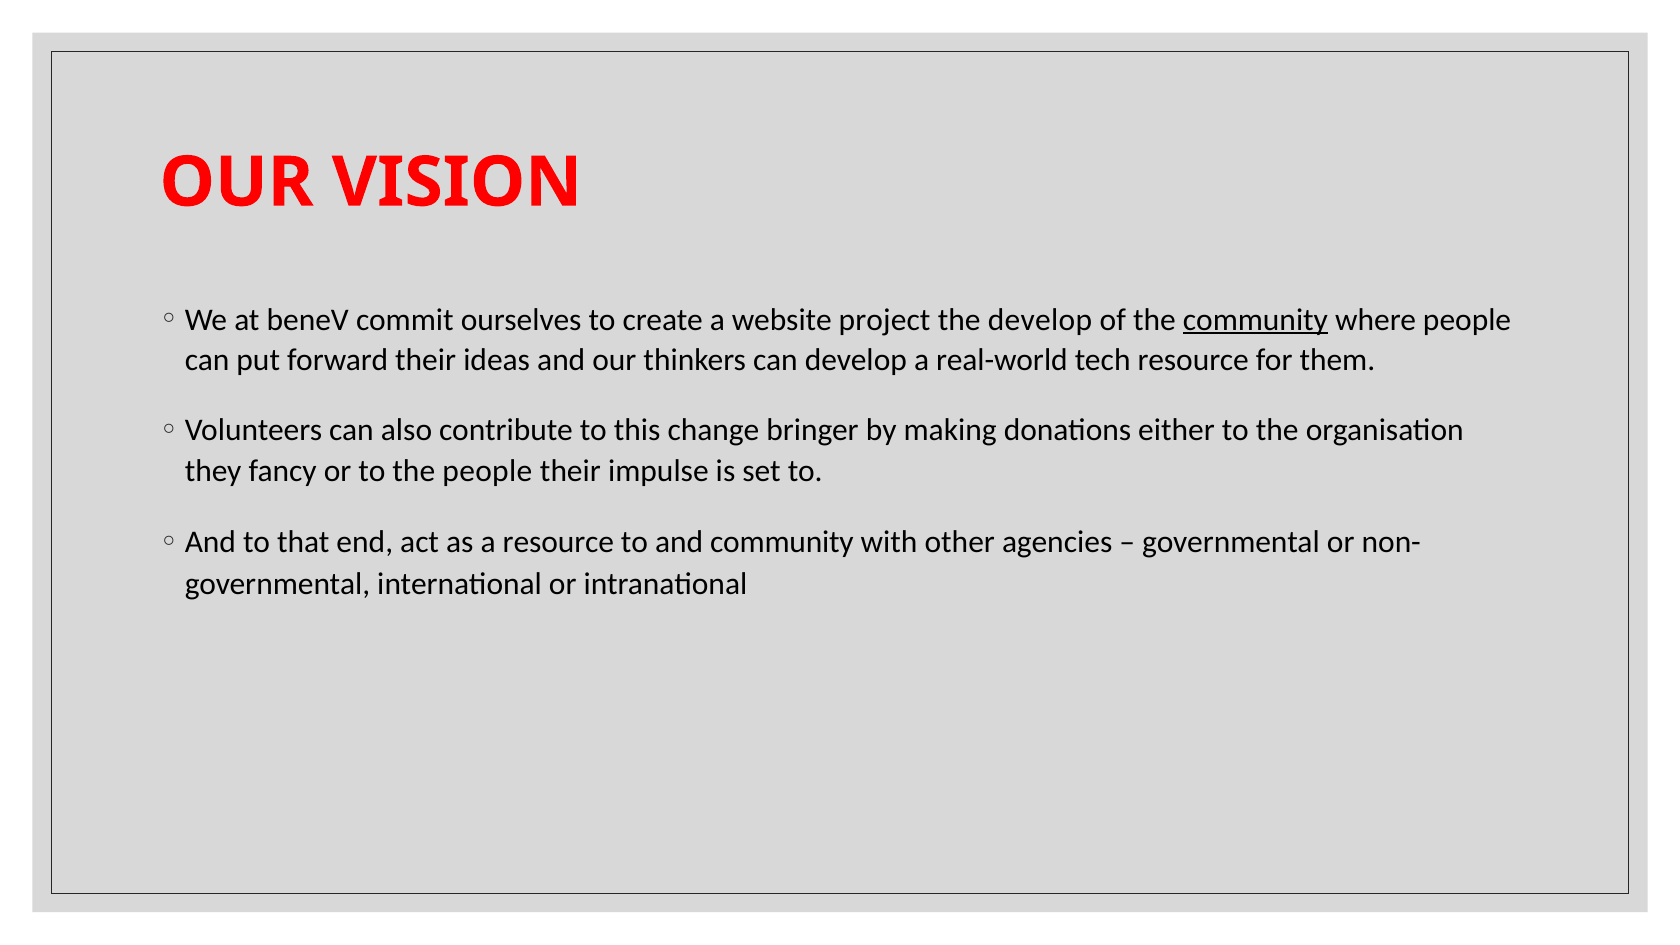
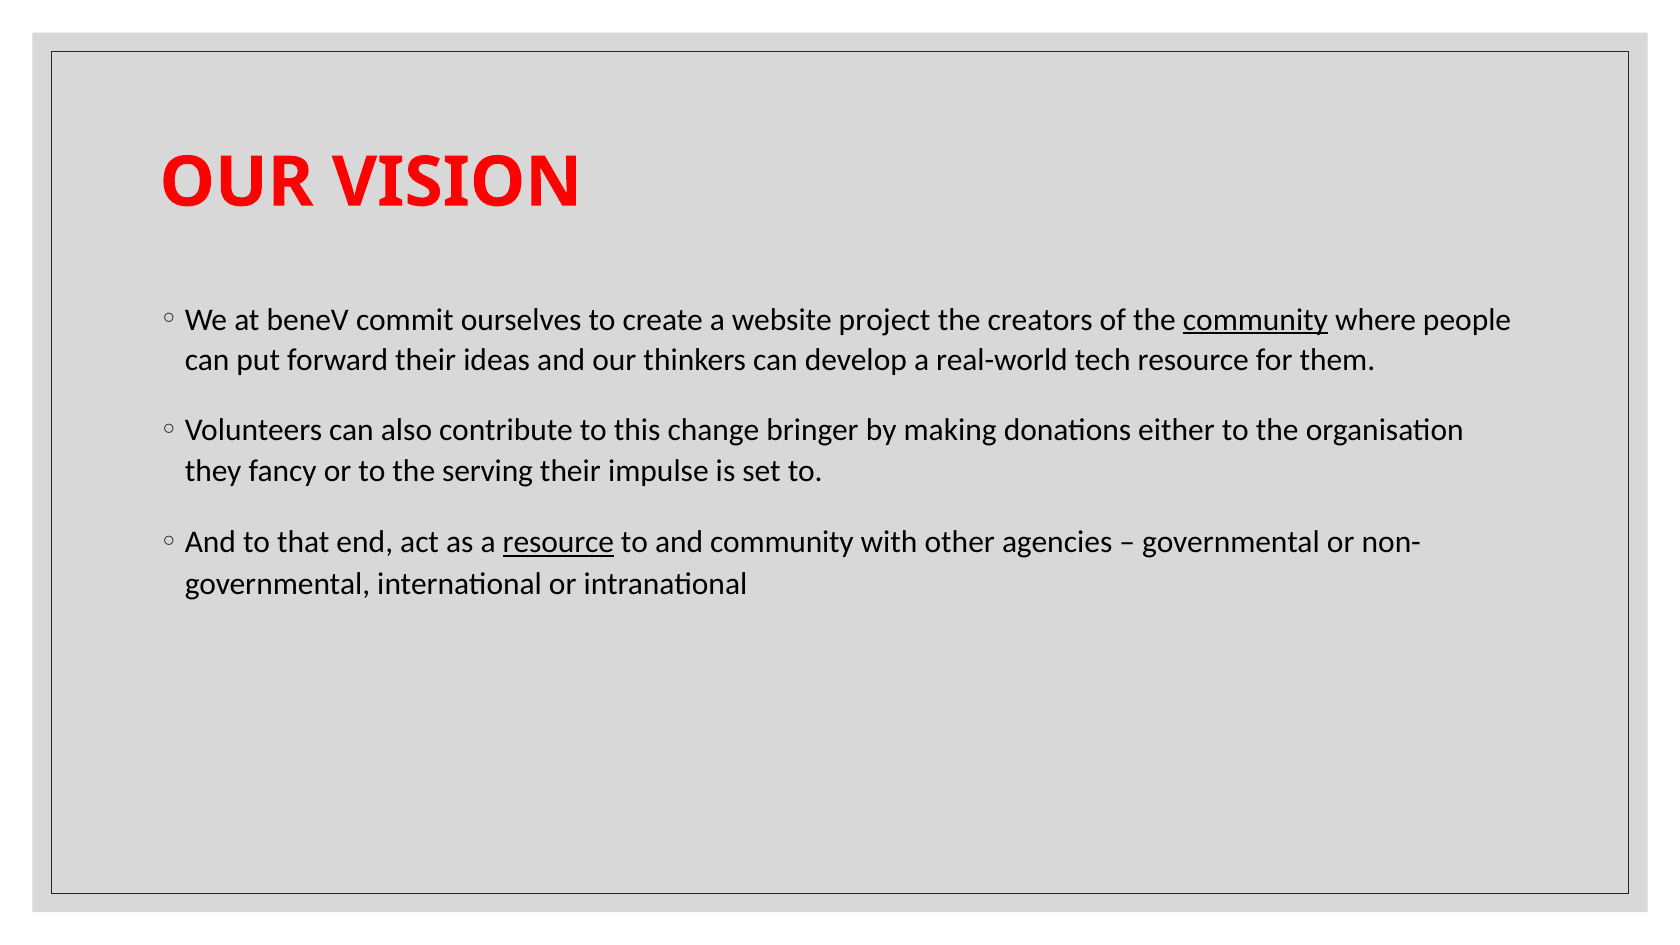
the develop: develop -> creators
the people: people -> serving
resource at (558, 542) underline: none -> present
